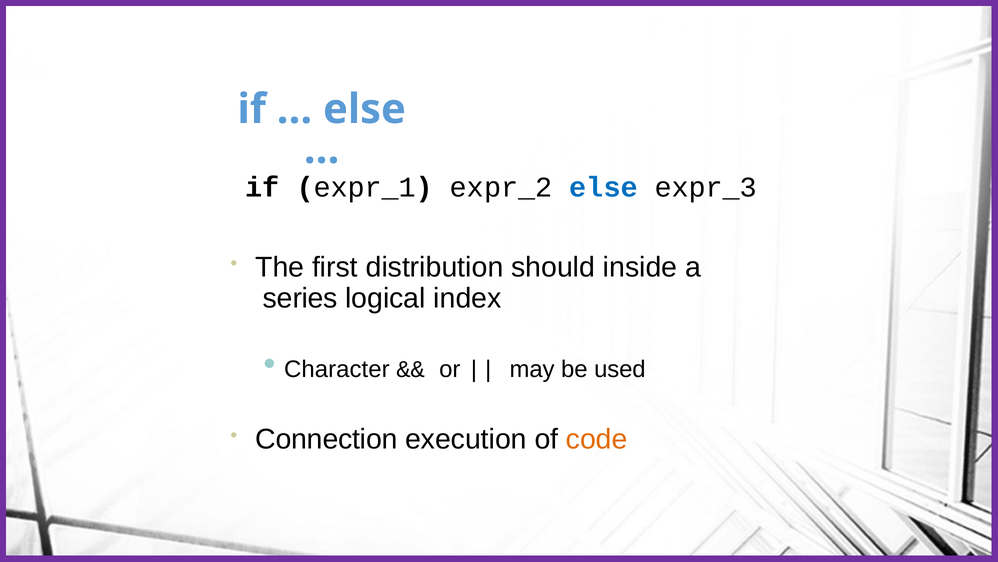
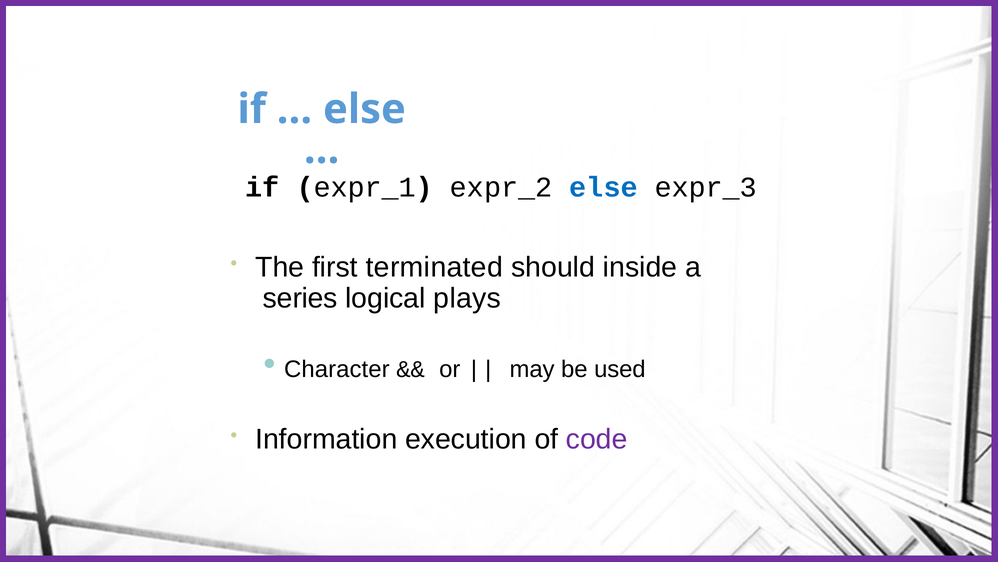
distribution: distribution -> terminated
index: index -> plays
Connection: Connection -> Information
code colour: orange -> purple
